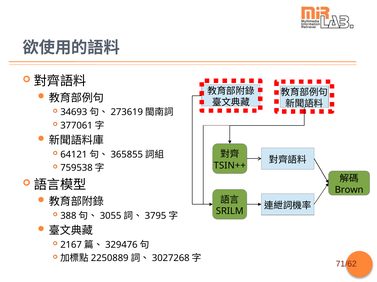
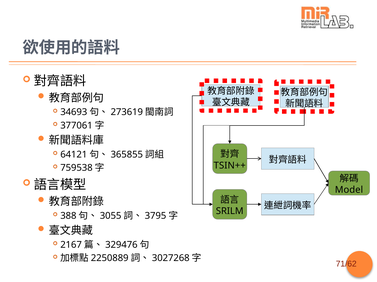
Brown: Brown -> Model
